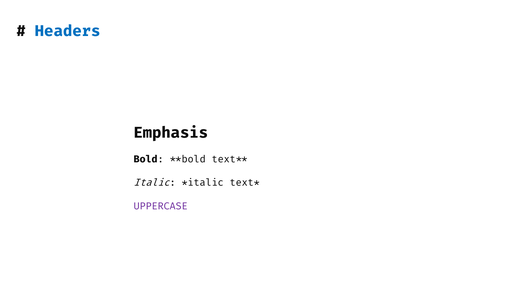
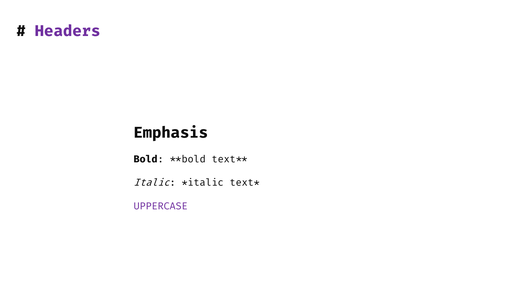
Headers colour: blue -> purple
